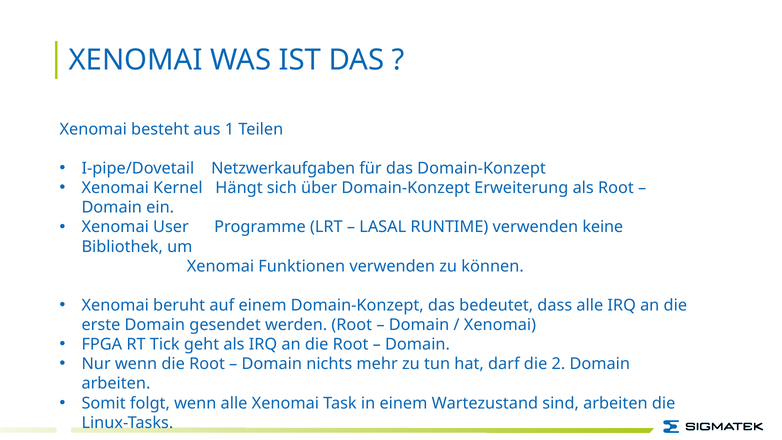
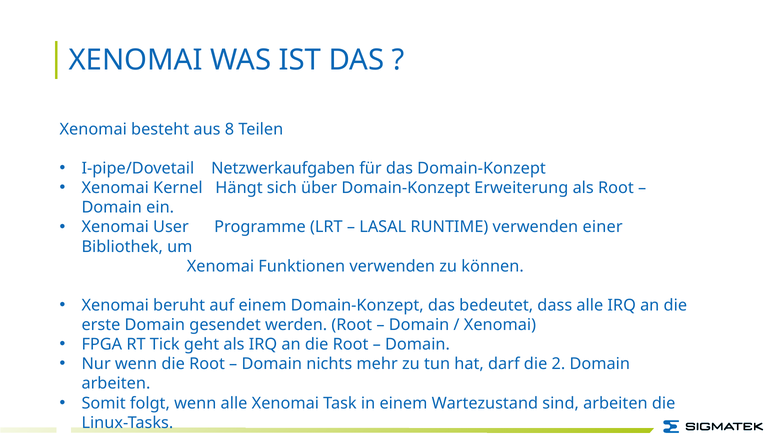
1: 1 -> 8
keine: keine -> einer
